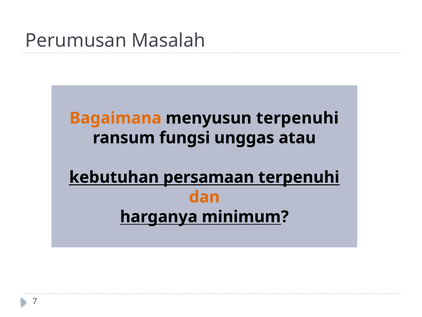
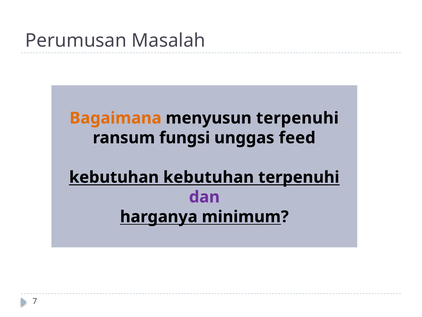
atau: atau -> feed
kebutuhan persamaan: persamaan -> kebutuhan
dan colour: orange -> purple
